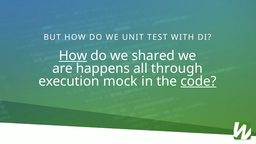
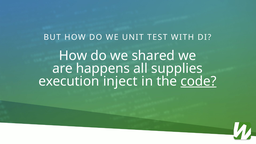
How at (73, 56) underline: present -> none
through: through -> supplies
mock: mock -> inject
